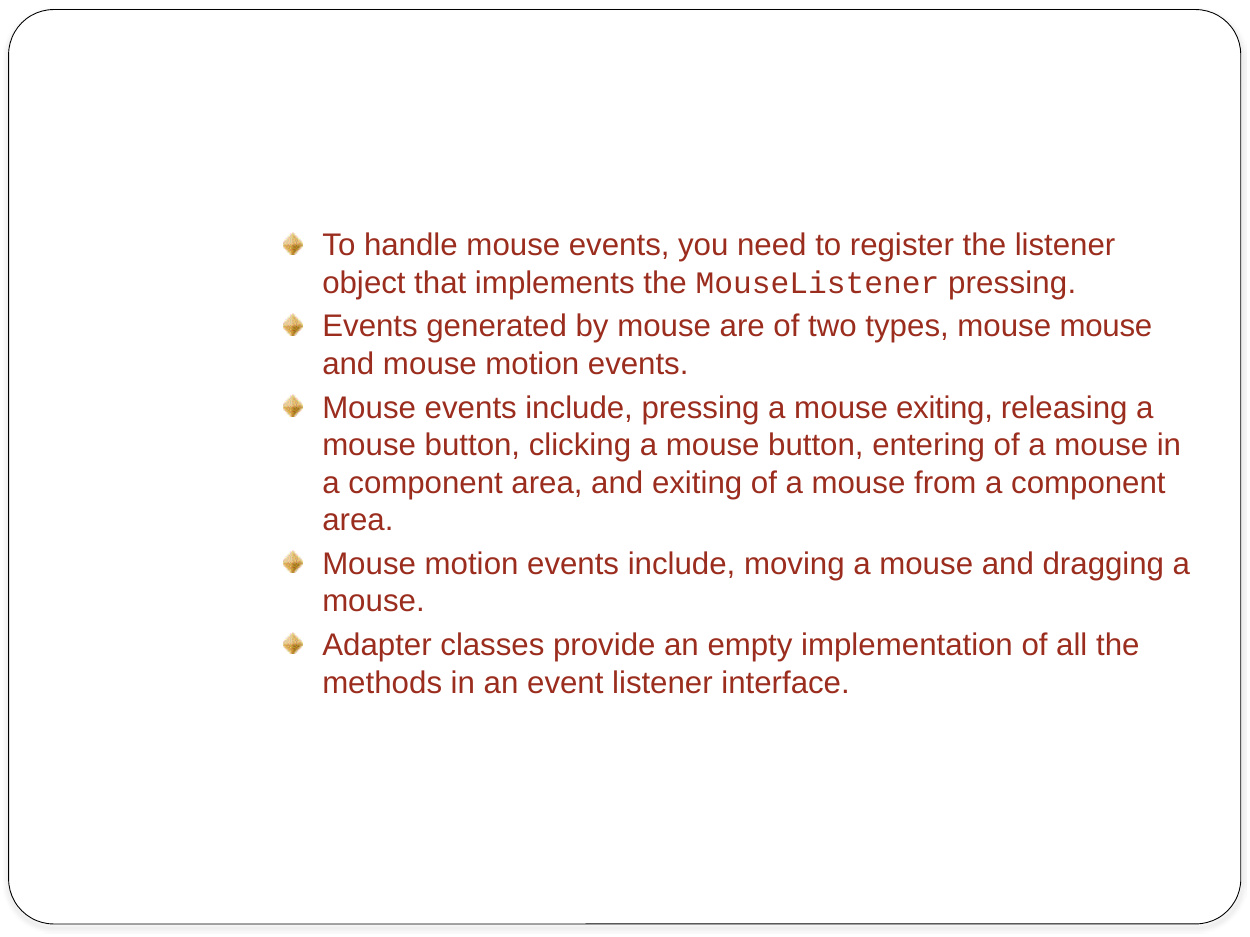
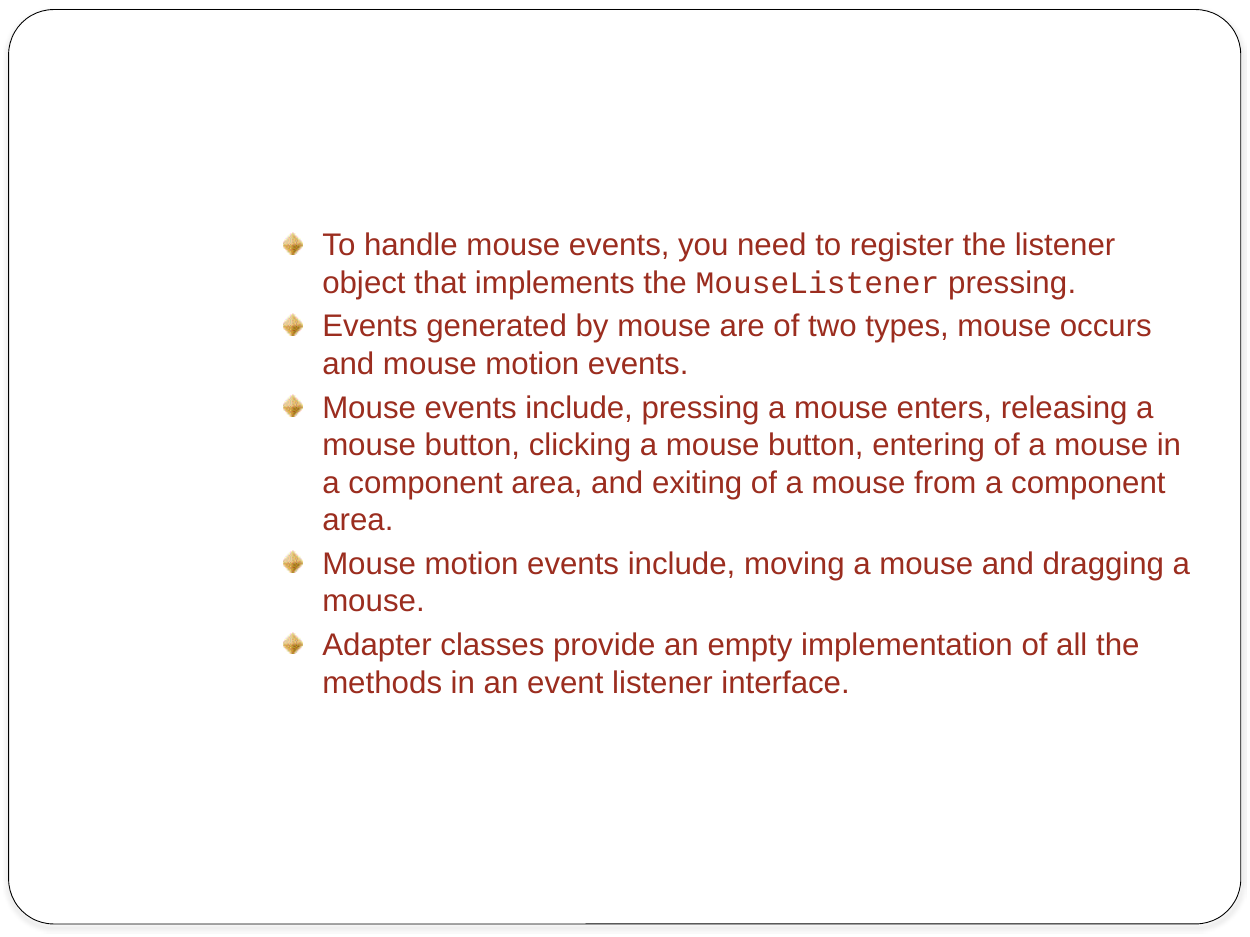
mouse mouse: mouse -> occurs
mouse exiting: exiting -> enters
